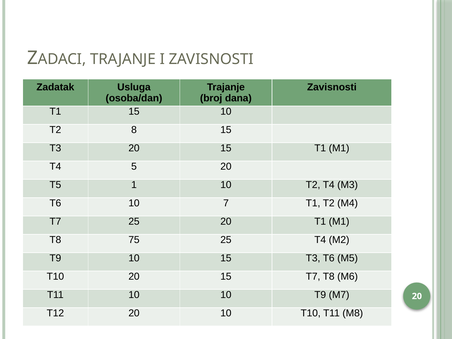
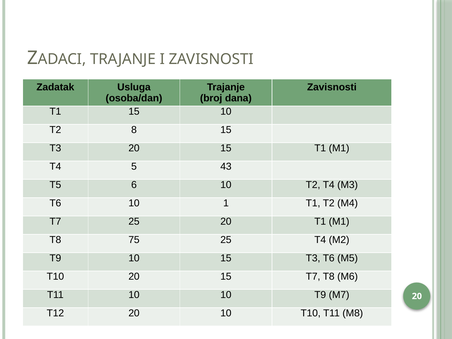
5 20: 20 -> 43
1: 1 -> 6
7: 7 -> 1
